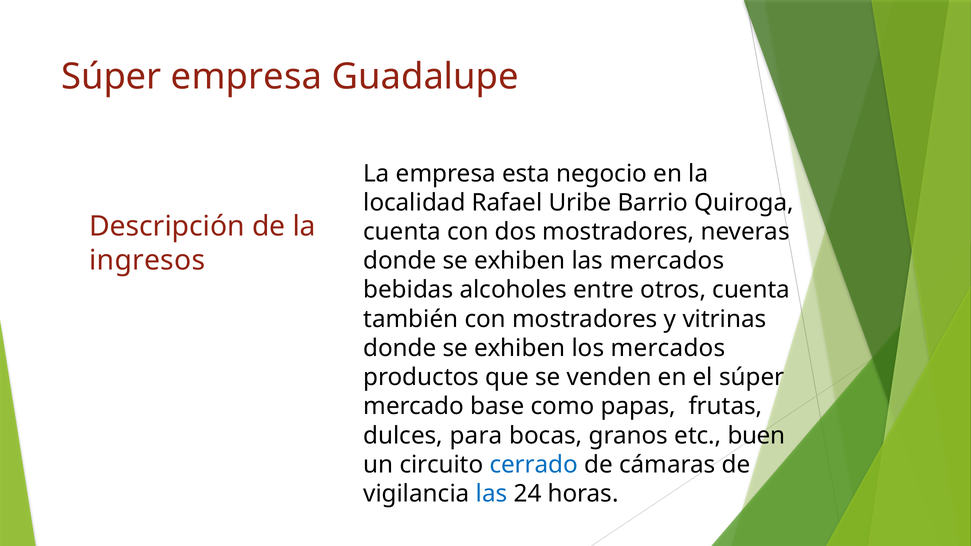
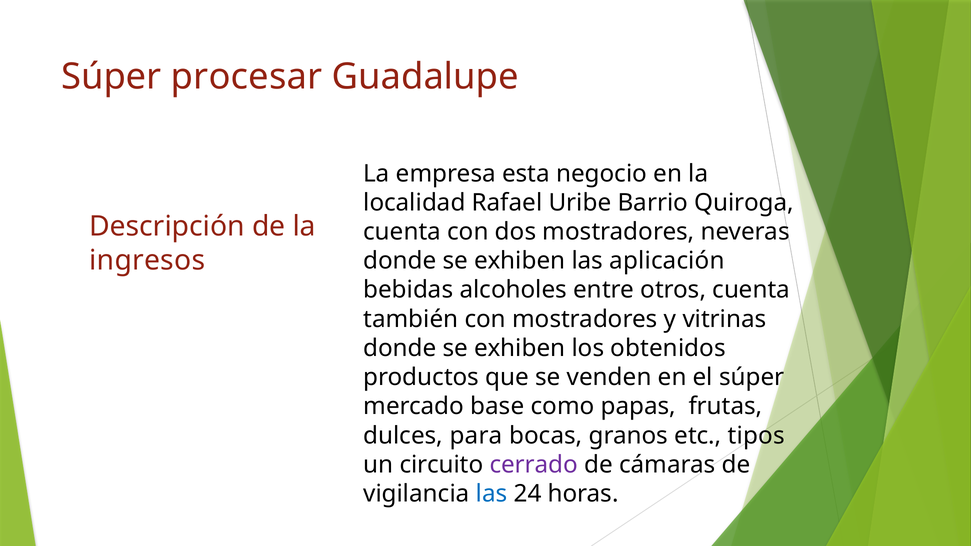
Súper empresa: empresa -> procesar
las mercados: mercados -> aplicación
los mercados: mercados -> obtenidos
buen: buen -> tipos
cerrado colour: blue -> purple
